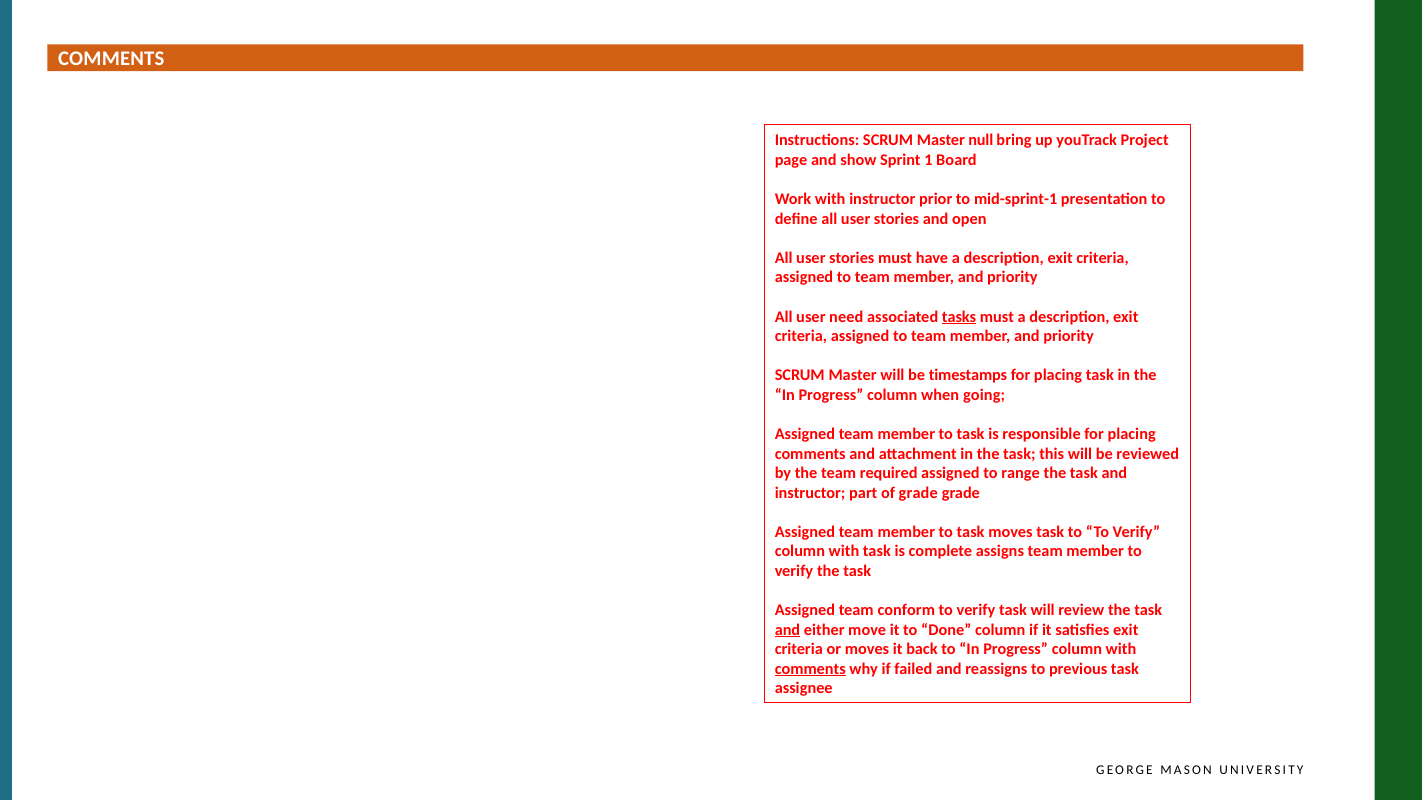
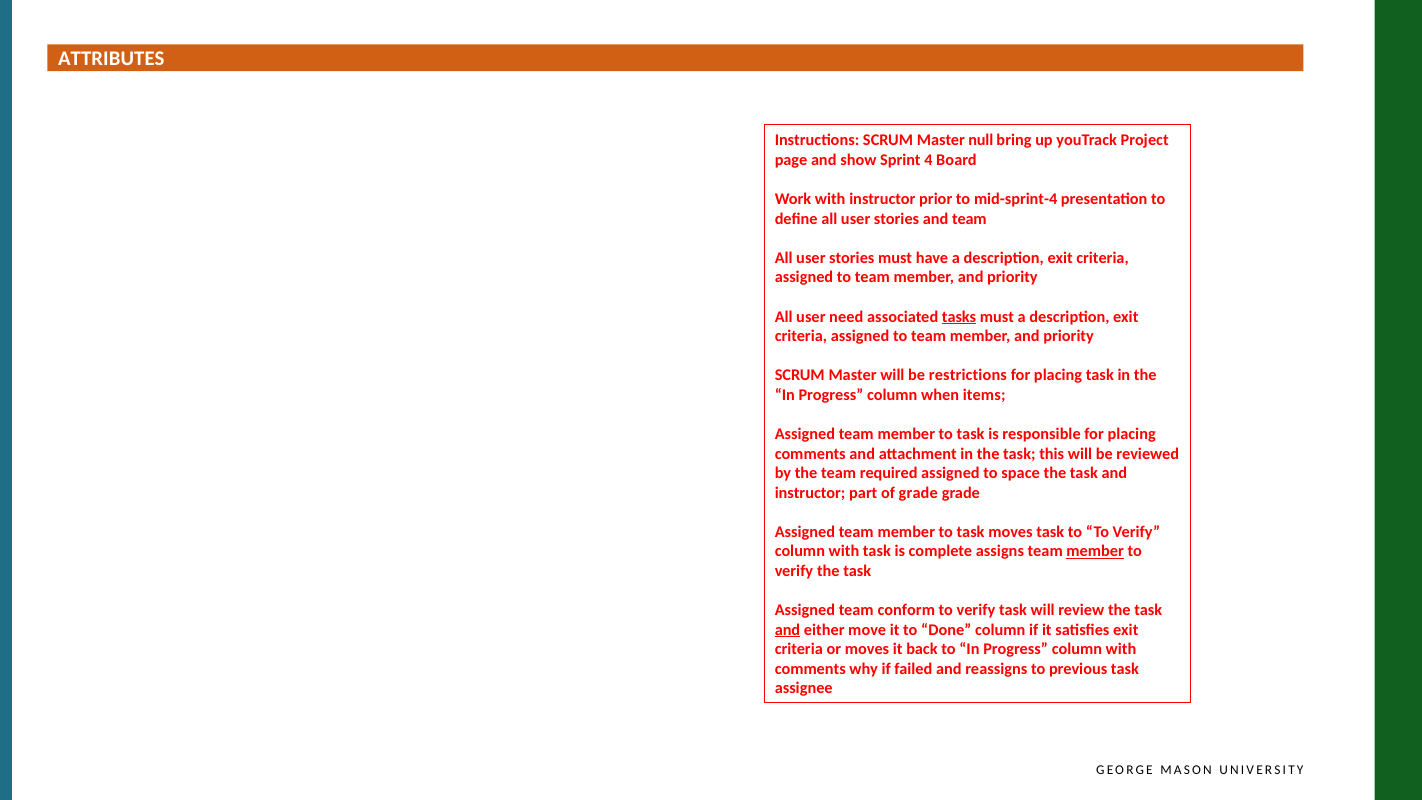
COMMENTS at (111, 58): COMMENTS -> ATTRIBUTES
1: 1 -> 4
mid-sprint-1: mid-sprint-1 -> mid-sprint-4
and open: open -> team
timestamps: timestamps -> restrictions
going: going -> items
range: range -> space
member at (1095, 551) underline: none -> present
comments at (810, 669) underline: present -> none
